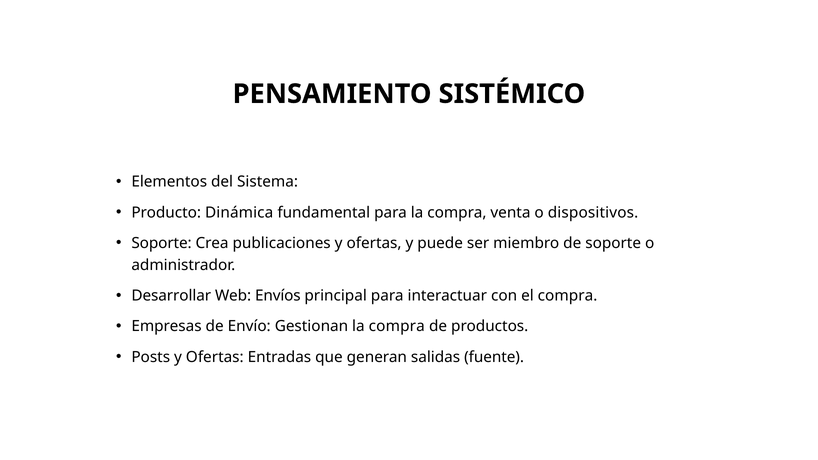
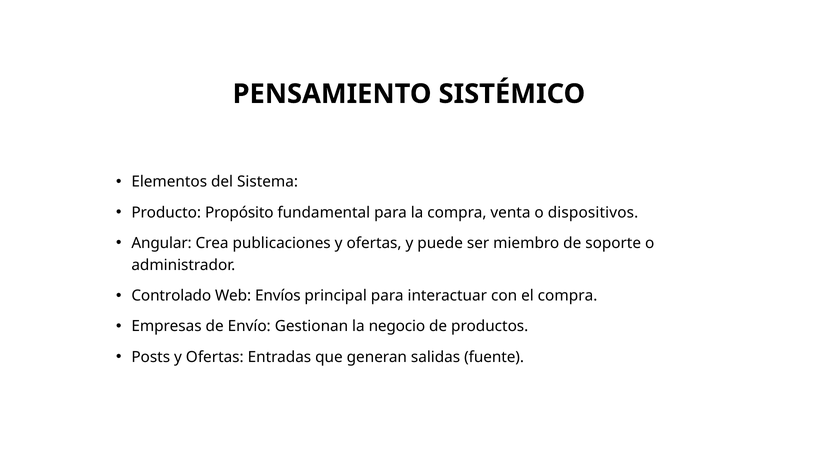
Dinámica: Dinámica -> Propósito
Soporte at (162, 243): Soporte -> Angular
Desarrollar: Desarrollar -> Controlado
Gestionan la compra: compra -> negocio
